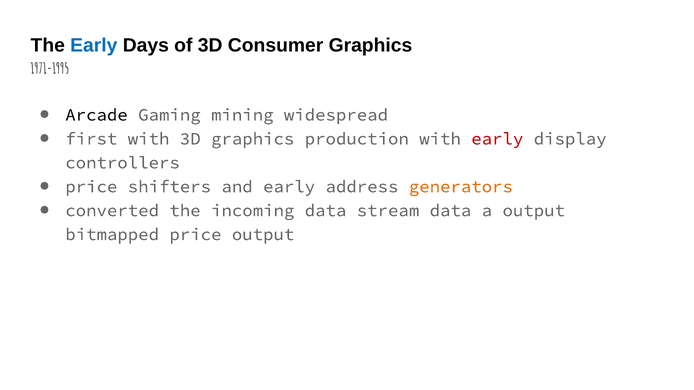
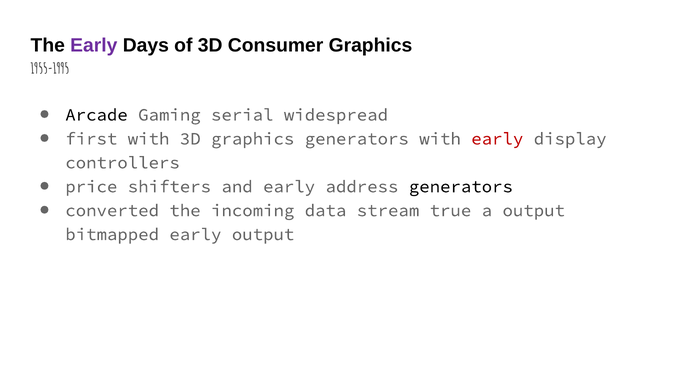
Early at (94, 46) colour: blue -> purple
1971-1995: 1971-1995 -> 1955-1995
mining: mining -> serial
graphics production: production -> generators
generators at (461, 187) colour: orange -> black
stream data: data -> true
bitmapped price: price -> early
